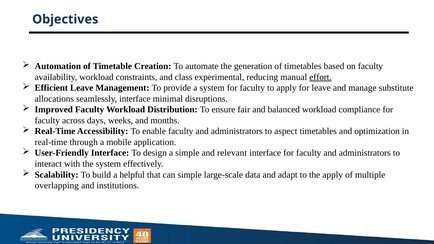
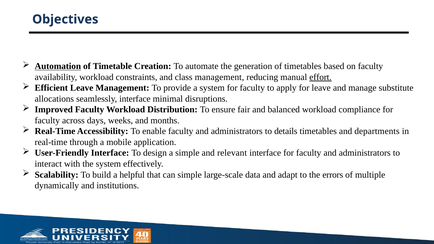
Automation underline: none -> present
class experimental: experimental -> management
aspect: aspect -> details
optimization: optimization -> departments
the apply: apply -> errors
overlapping: overlapping -> dynamically
